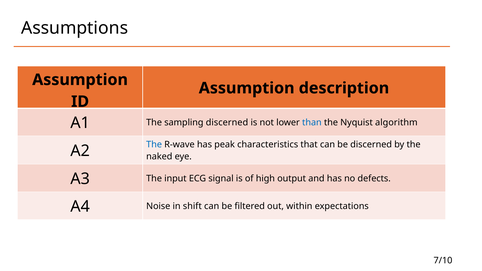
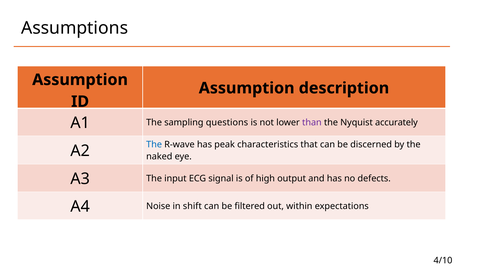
sampling discerned: discerned -> questions
than colour: blue -> purple
algorithm: algorithm -> accurately
7/10: 7/10 -> 4/10
